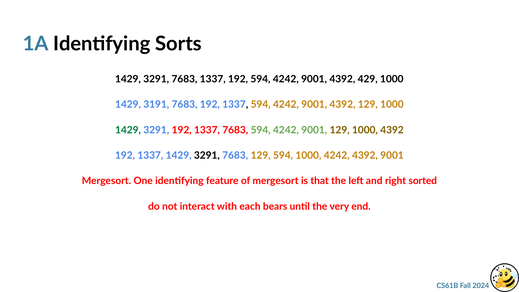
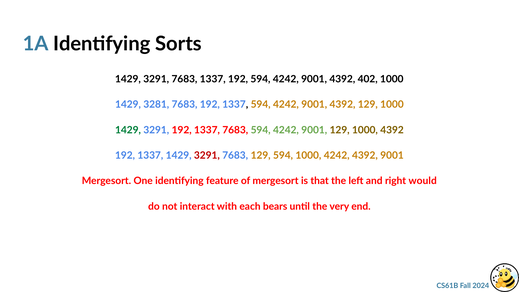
429: 429 -> 402
3191: 3191 -> 3281
3291 at (207, 155) colour: black -> red
sorted: sorted -> would
